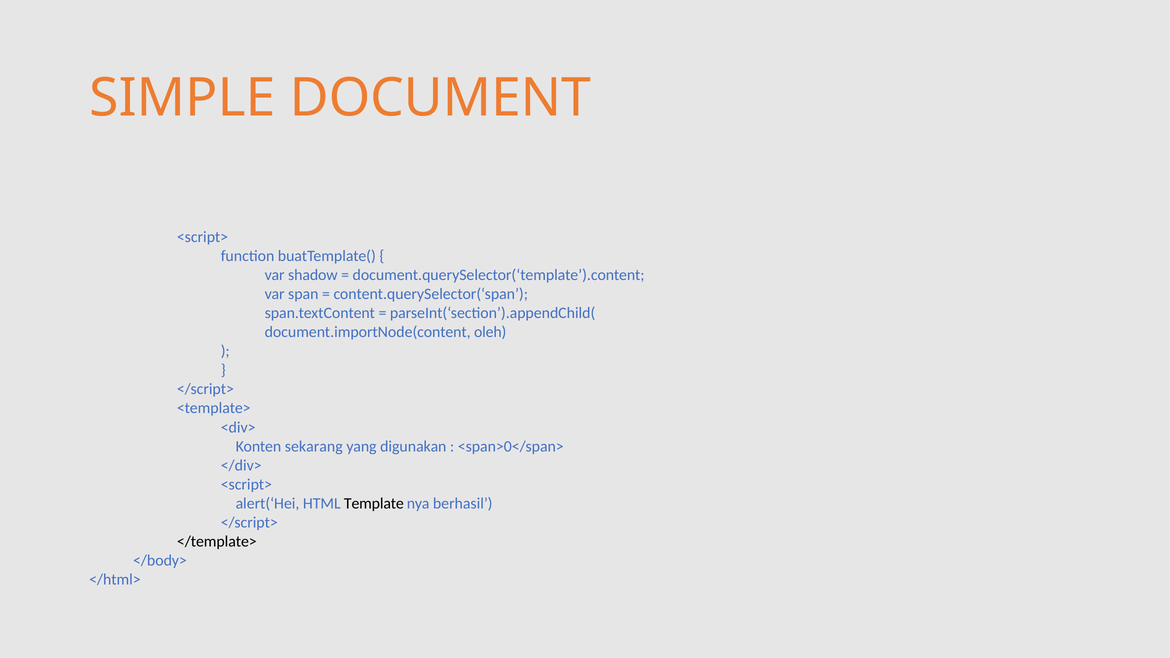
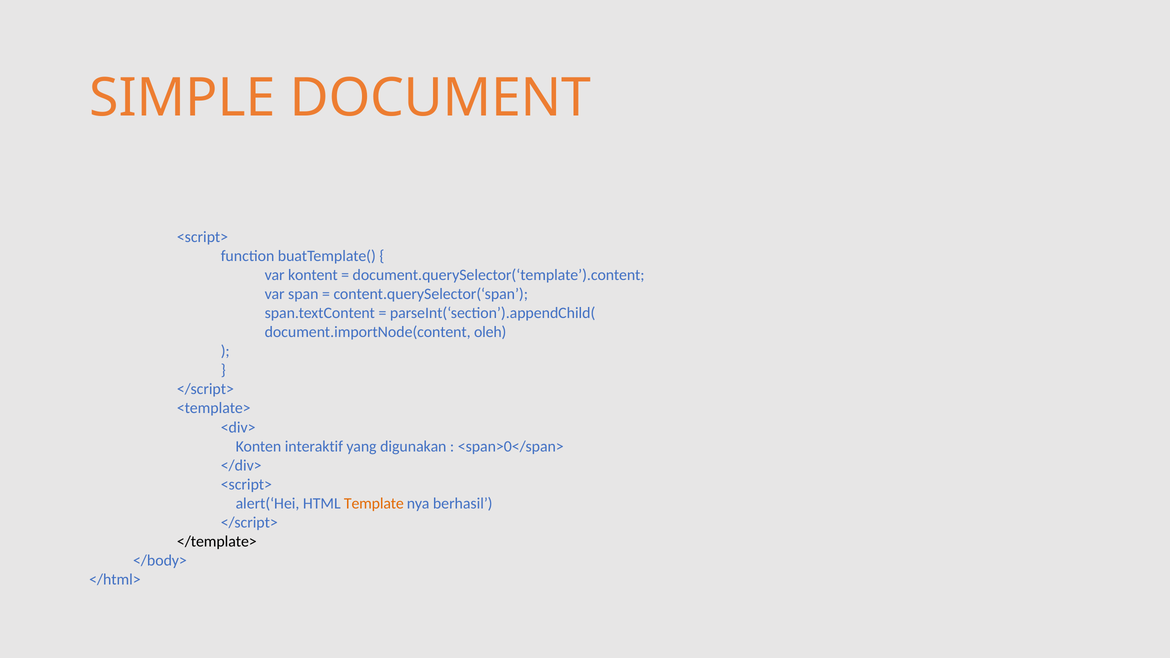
shadow: shadow -> kontent
sekarang: sekarang -> interaktif
Template colour: black -> orange
